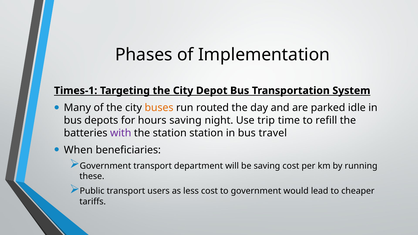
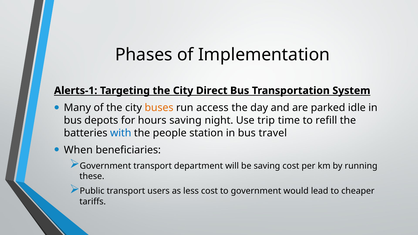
Times-1: Times-1 -> Alerts-1
Depot: Depot -> Direct
routed: routed -> access
with colour: purple -> blue
the station: station -> people
